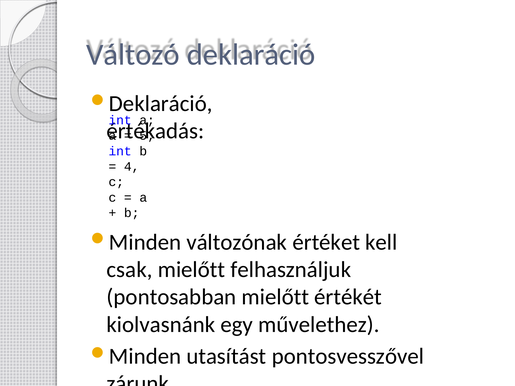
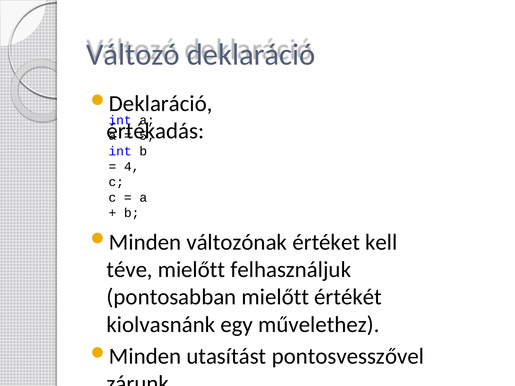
csak: csak -> téve
